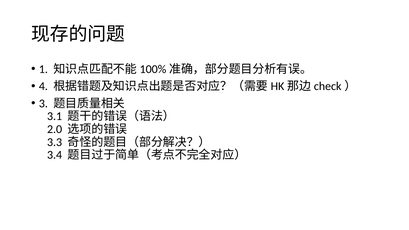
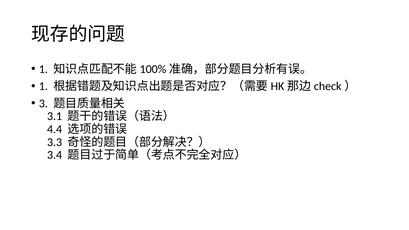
4 at (43, 86): 4 -> 1
2.0: 2.0 -> 4.4
